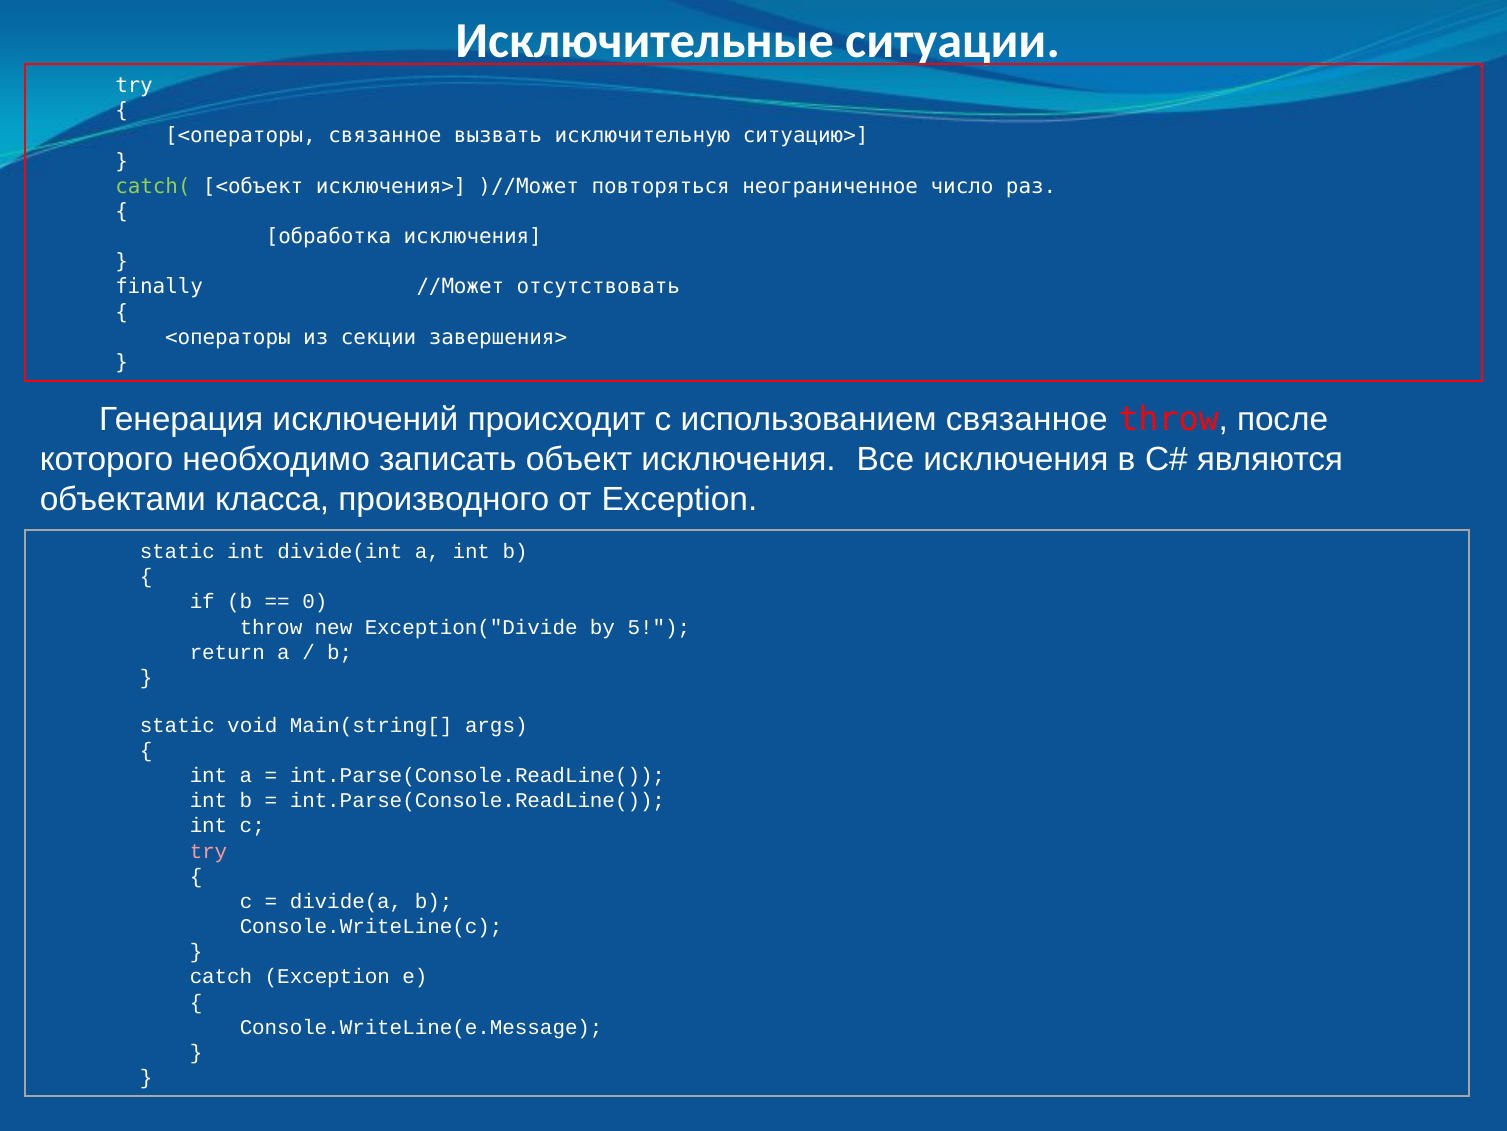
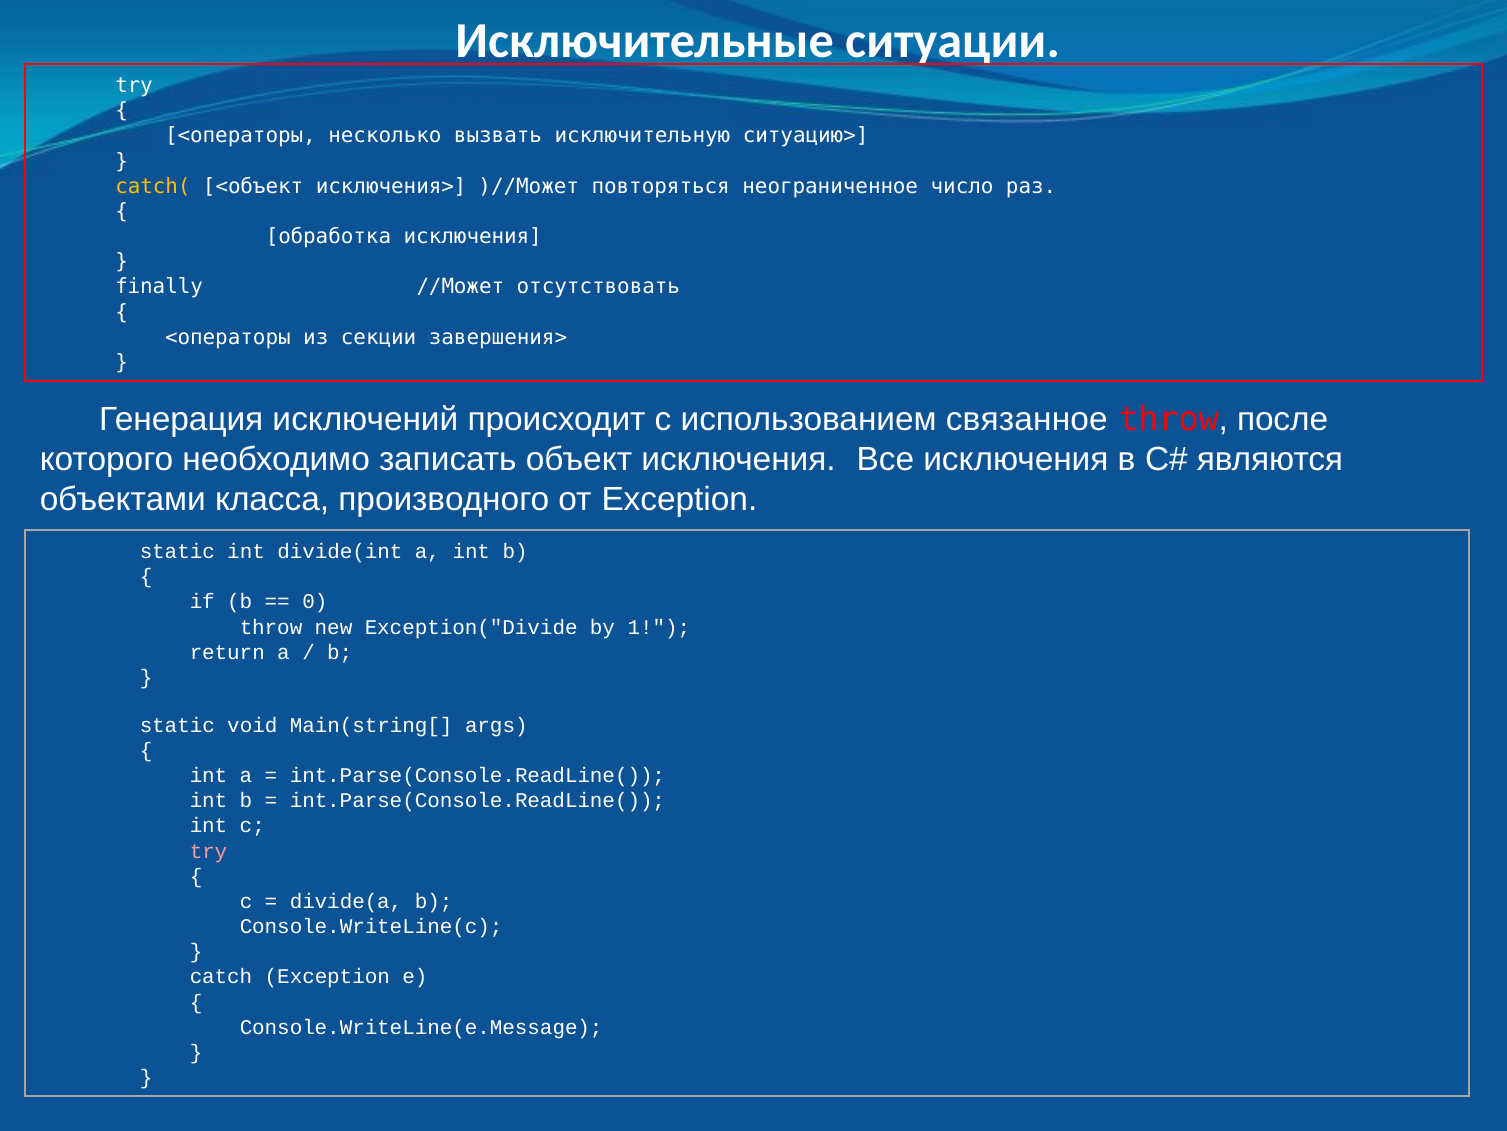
<операторы связанное: связанное -> несколько
catch( colour: light green -> yellow
5: 5 -> 1
